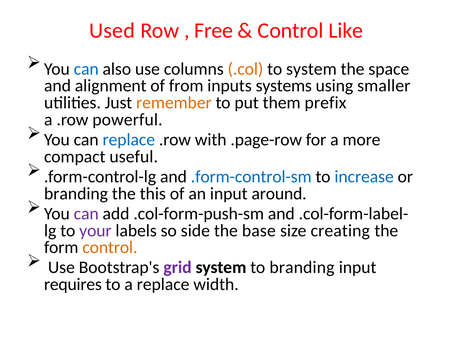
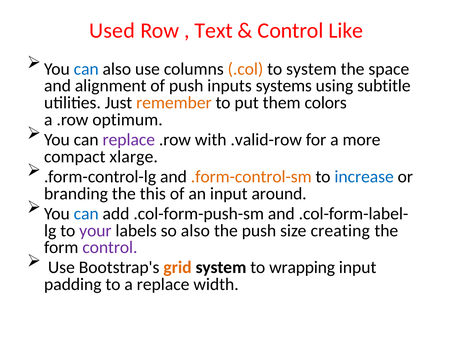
Free: Free -> Text
of from: from -> push
smaller: smaller -> subtitle
prefix: prefix -> colors
powerful: powerful -> optimum
replace at (129, 140) colour: blue -> purple
.page-row: .page-row -> .valid-row
useful: useful -> xlarge
.form-control-sm colour: blue -> orange
can at (86, 214) colour: purple -> blue
so side: side -> also
the base: base -> push
control at (110, 247) colour: orange -> purple
grid colour: purple -> orange
to branding: branding -> wrapping
requires: requires -> padding
